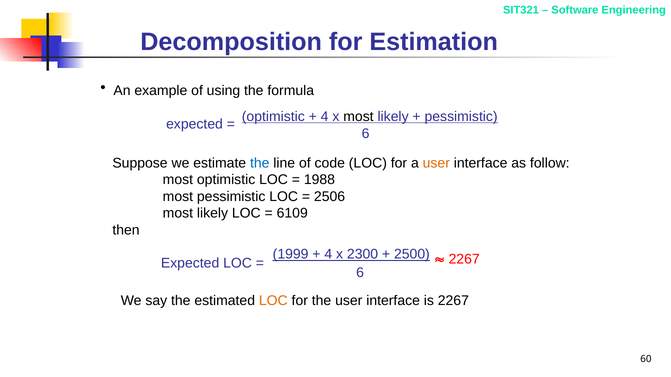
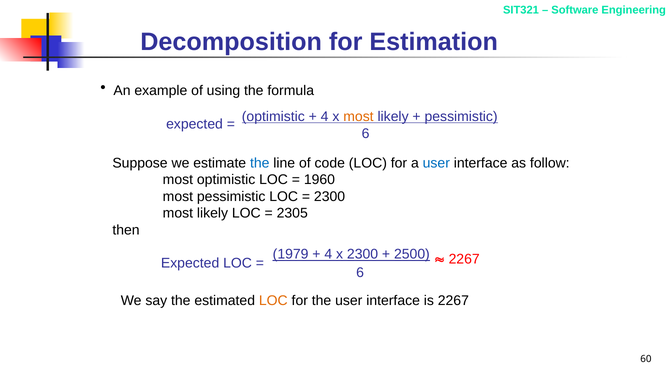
most at (358, 117) colour: black -> orange
user at (436, 163) colour: orange -> blue
1988: 1988 -> 1960
2506 at (330, 197): 2506 -> 2300
6109: 6109 -> 2305
1999: 1999 -> 1979
